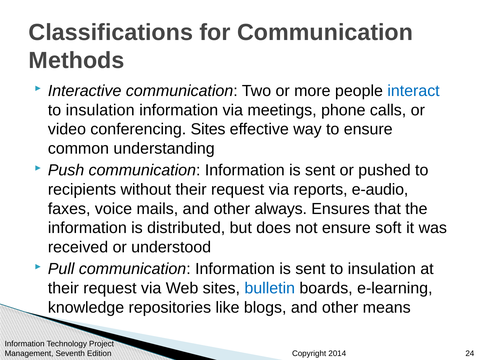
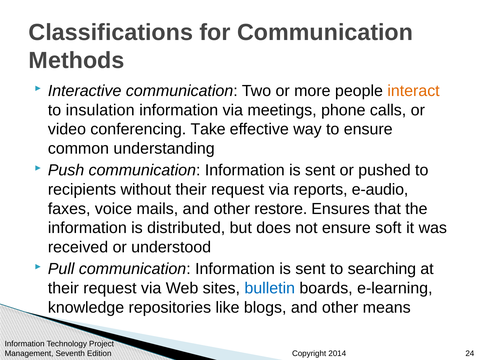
interact colour: blue -> orange
conferencing Sites: Sites -> Take
always: always -> restore
sent to insulation: insulation -> searching
